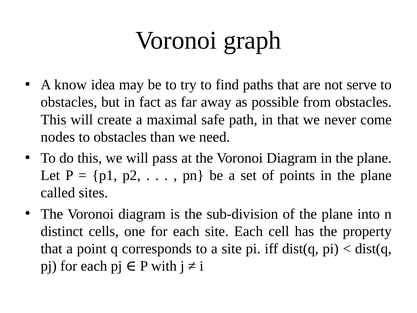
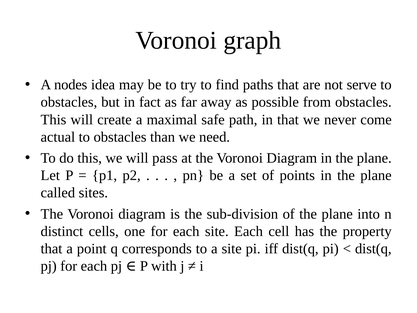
know: know -> nodes
nodes: nodes -> actual
